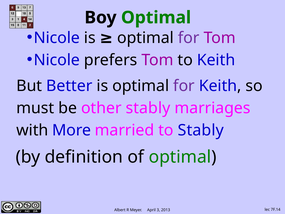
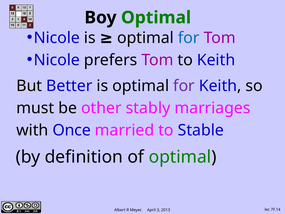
for at (189, 38) colour: purple -> blue
More: More -> Once
to Stably: Stably -> Stable
